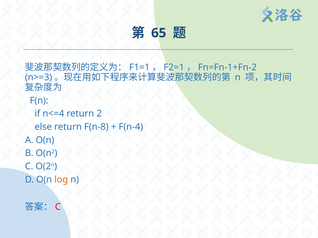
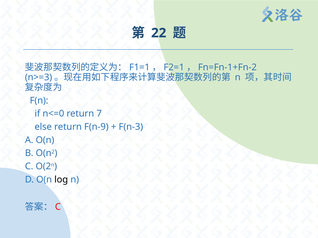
65: 65 -> 22
n<=4: n<=4 -> n<=0
2: 2 -> 7
F(n-8: F(n-8 -> F(n-9
F(n-4: F(n-4 -> F(n-3
log colour: orange -> black
